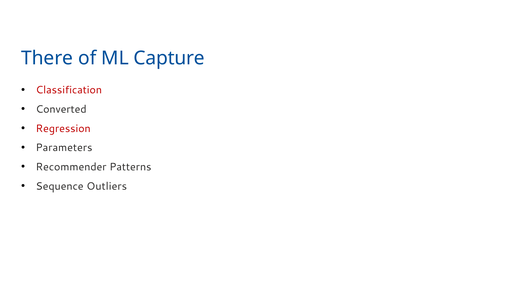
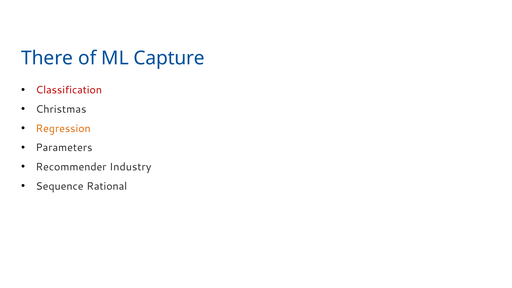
Converted: Converted -> Christmas
Regression colour: red -> orange
Patterns: Patterns -> Industry
Outliers: Outliers -> Rational
